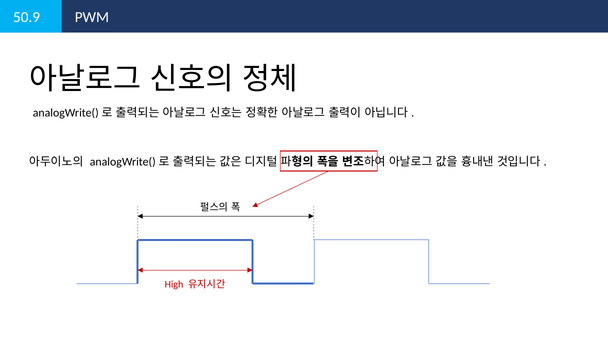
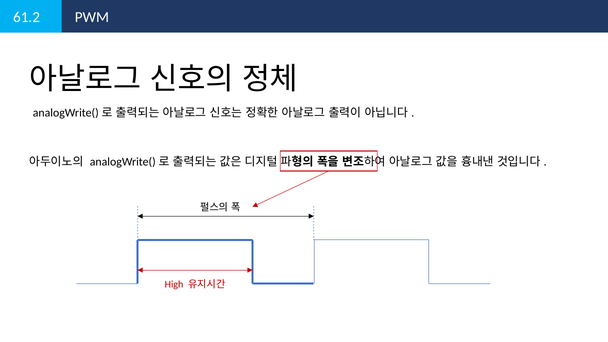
50.9: 50.9 -> 61.2
